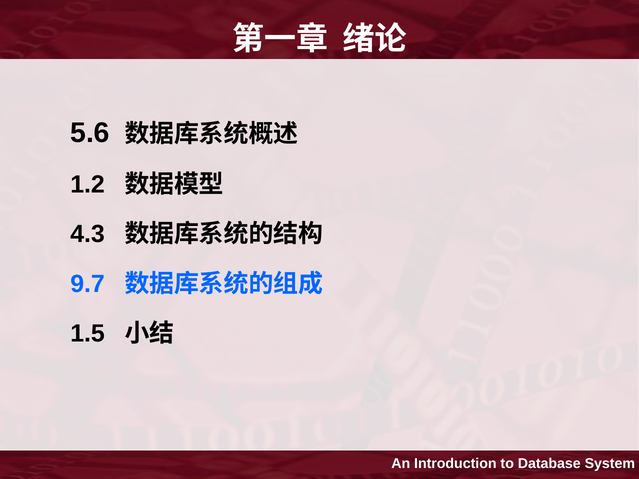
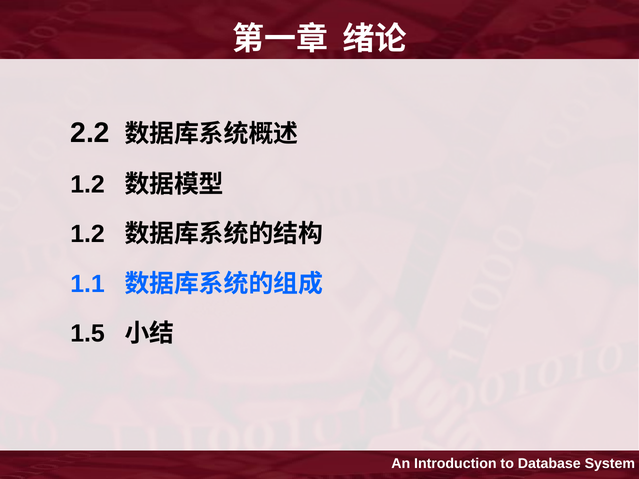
5.6: 5.6 -> 2.2
4.3 at (88, 234): 4.3 -> 1.2
9.7: 9.7 -> 1.1
